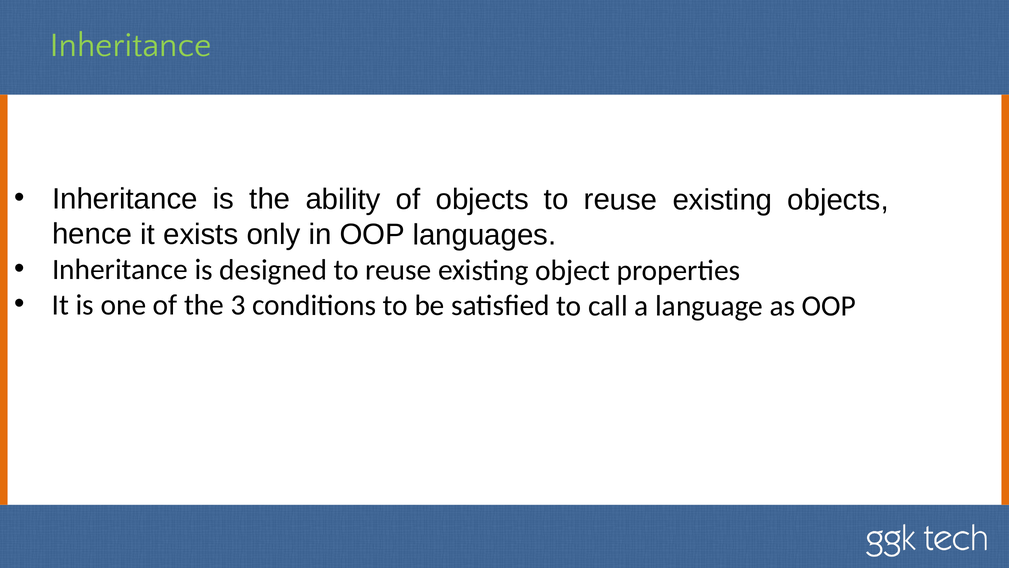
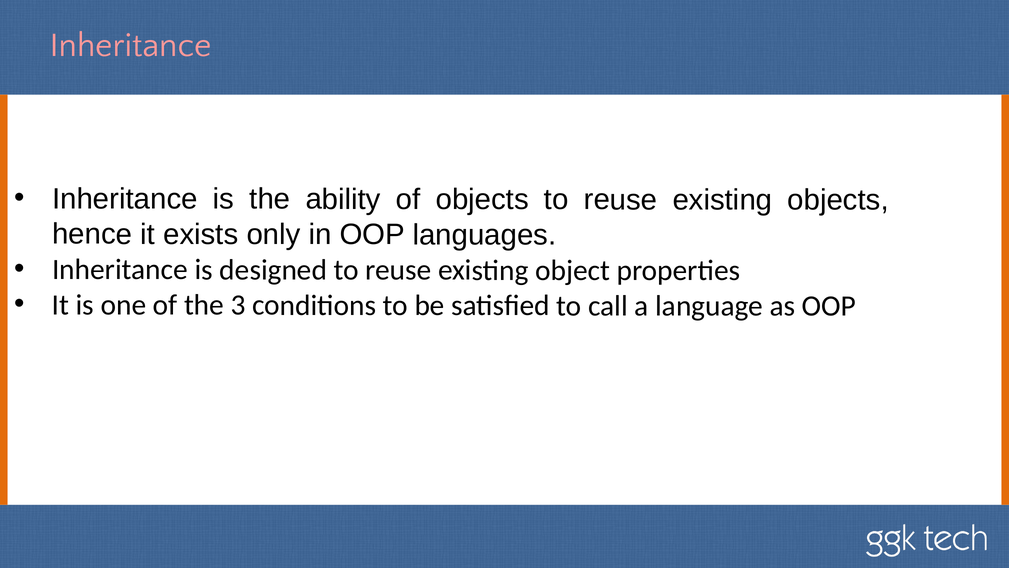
Inheritance at (131, 45) colour: light green -> pink
